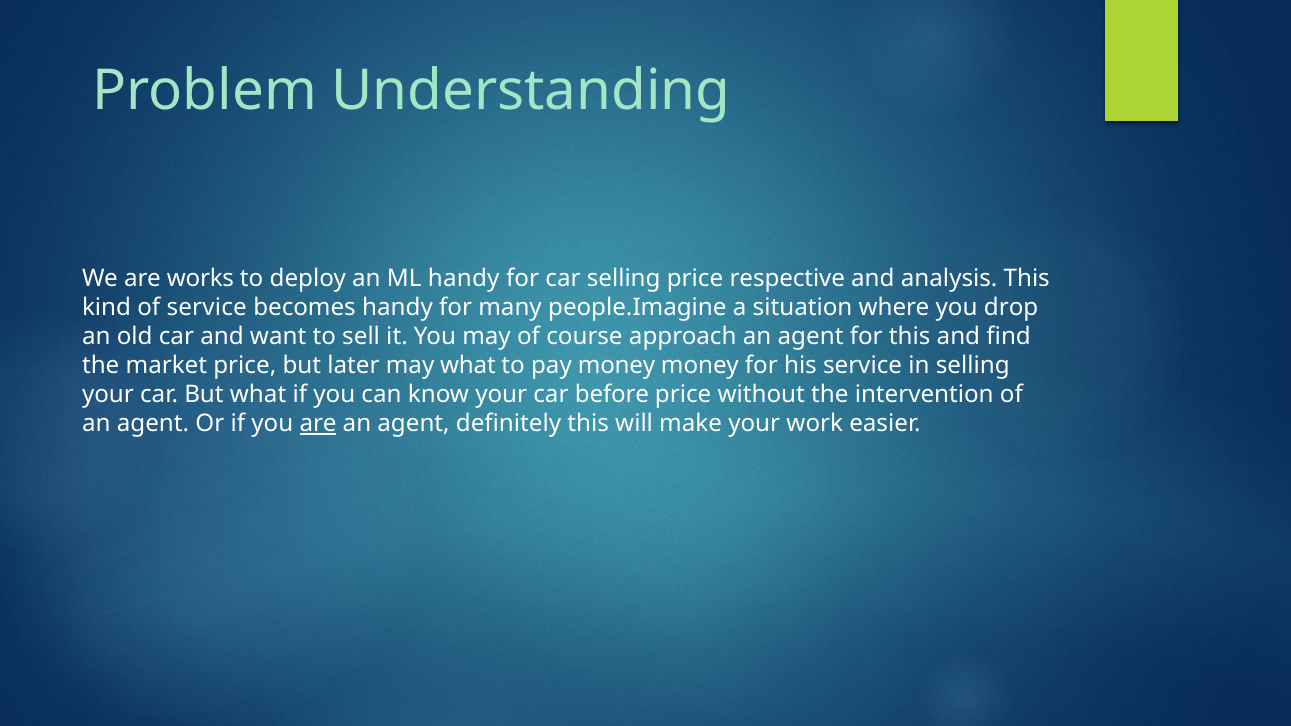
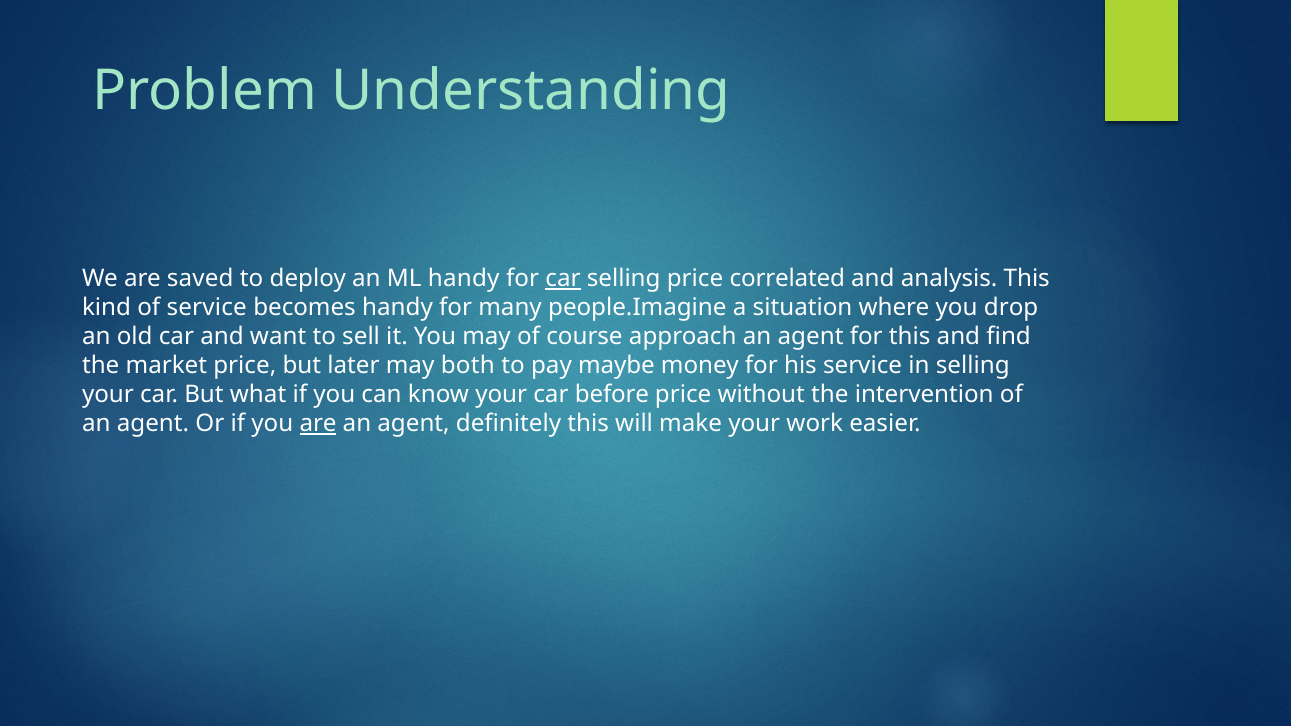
works: works -> saved
car at (563, 279) underline: none -> present
respective: respective -> correlated
may what: what -> both
pay money: money -> maybe
